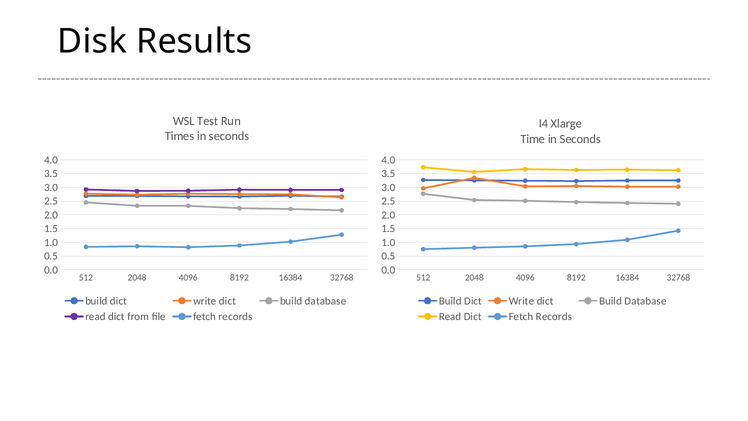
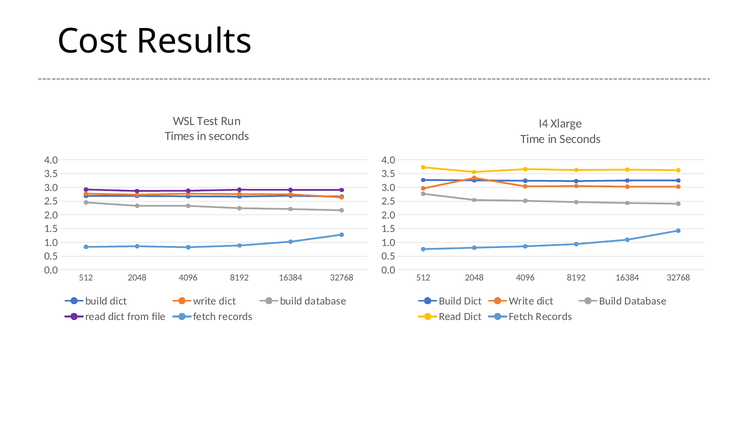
Disk: Disk -> Cost
